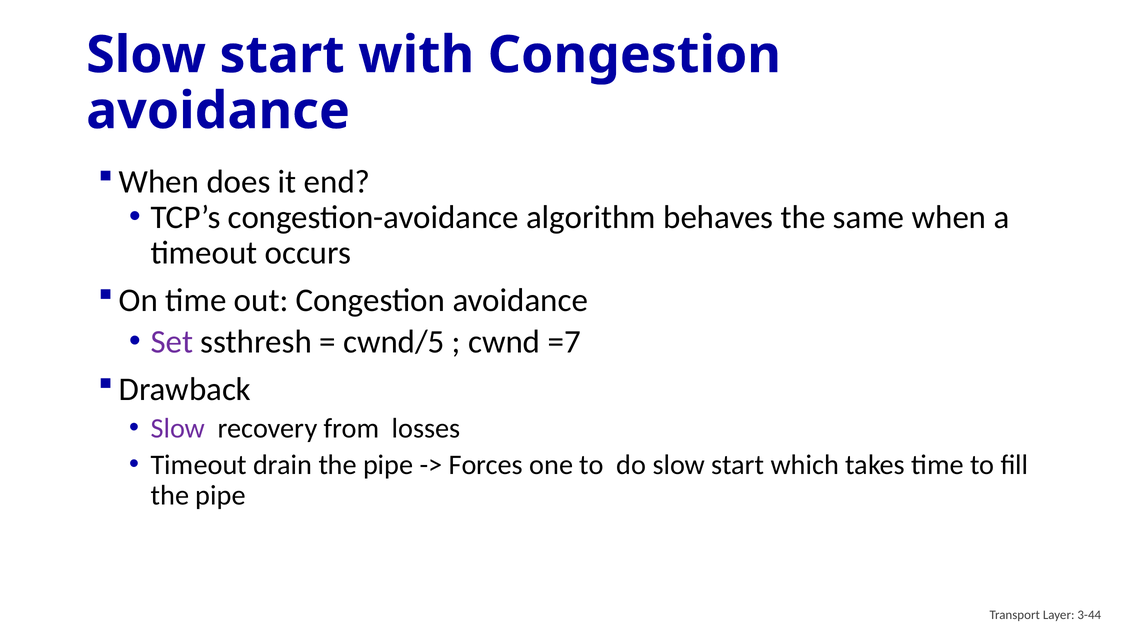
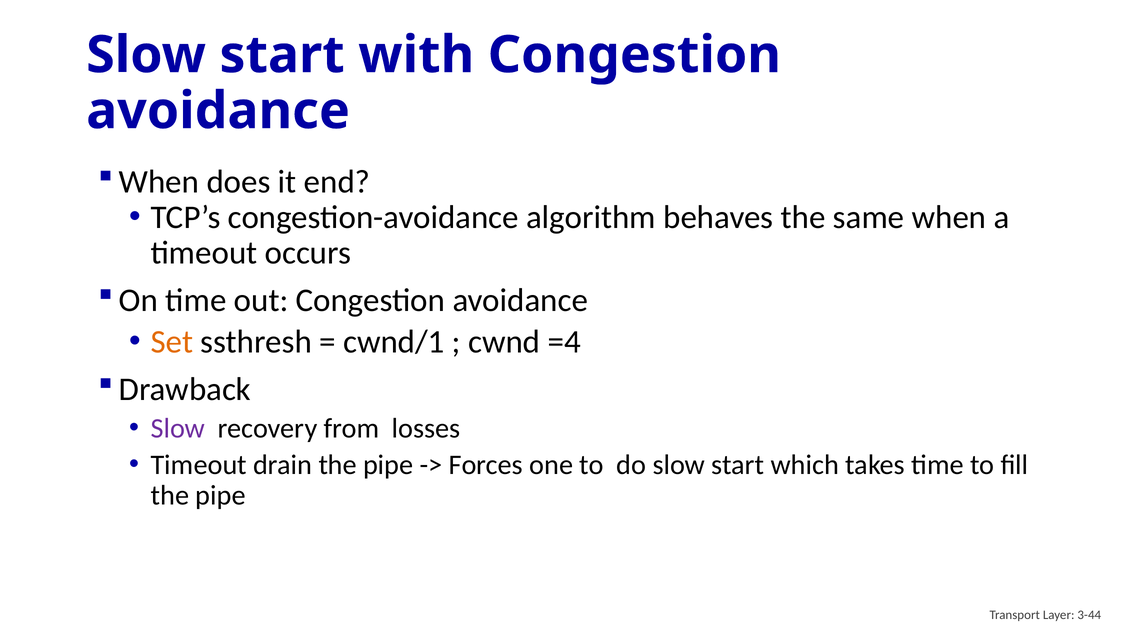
Set colour: purple -> orange
cwnd/5: cwnd/5 -> cwnd/1
=7: =7 -> =4
